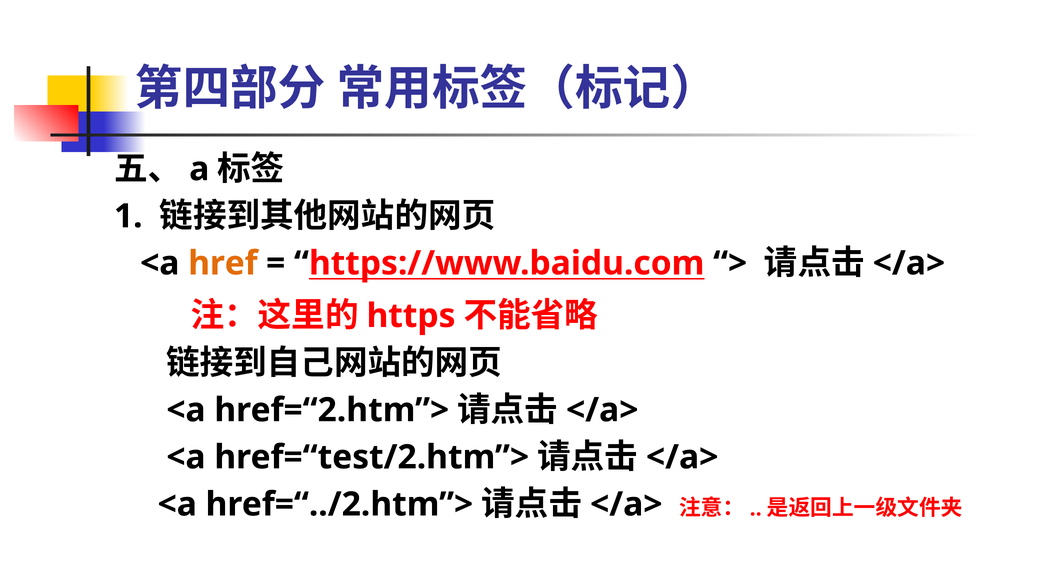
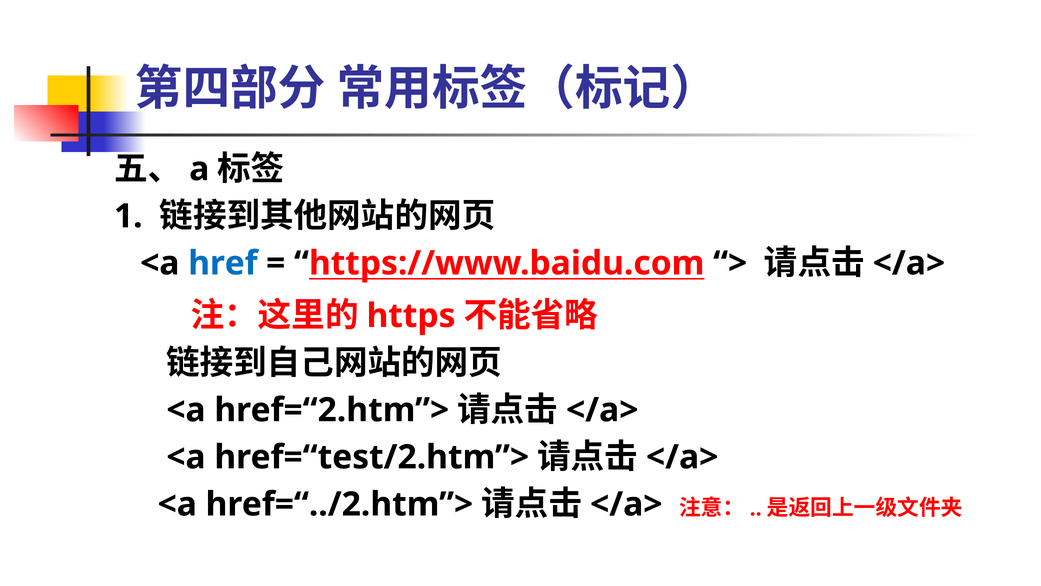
href colour: orange -> blue
